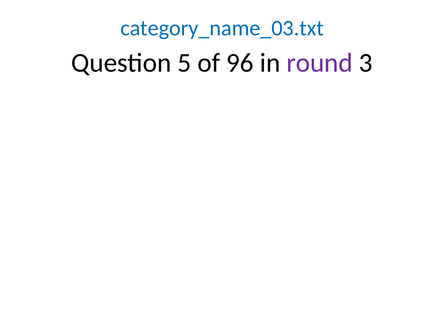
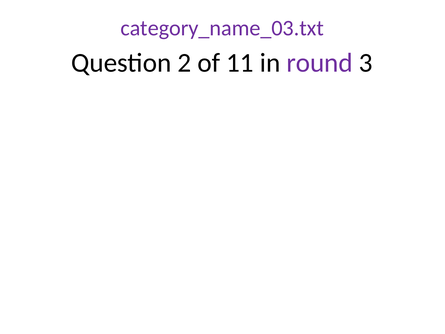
category_name_03.txt colour: blue -> purple
5: 5 -> 2
96: 96 -> 11
